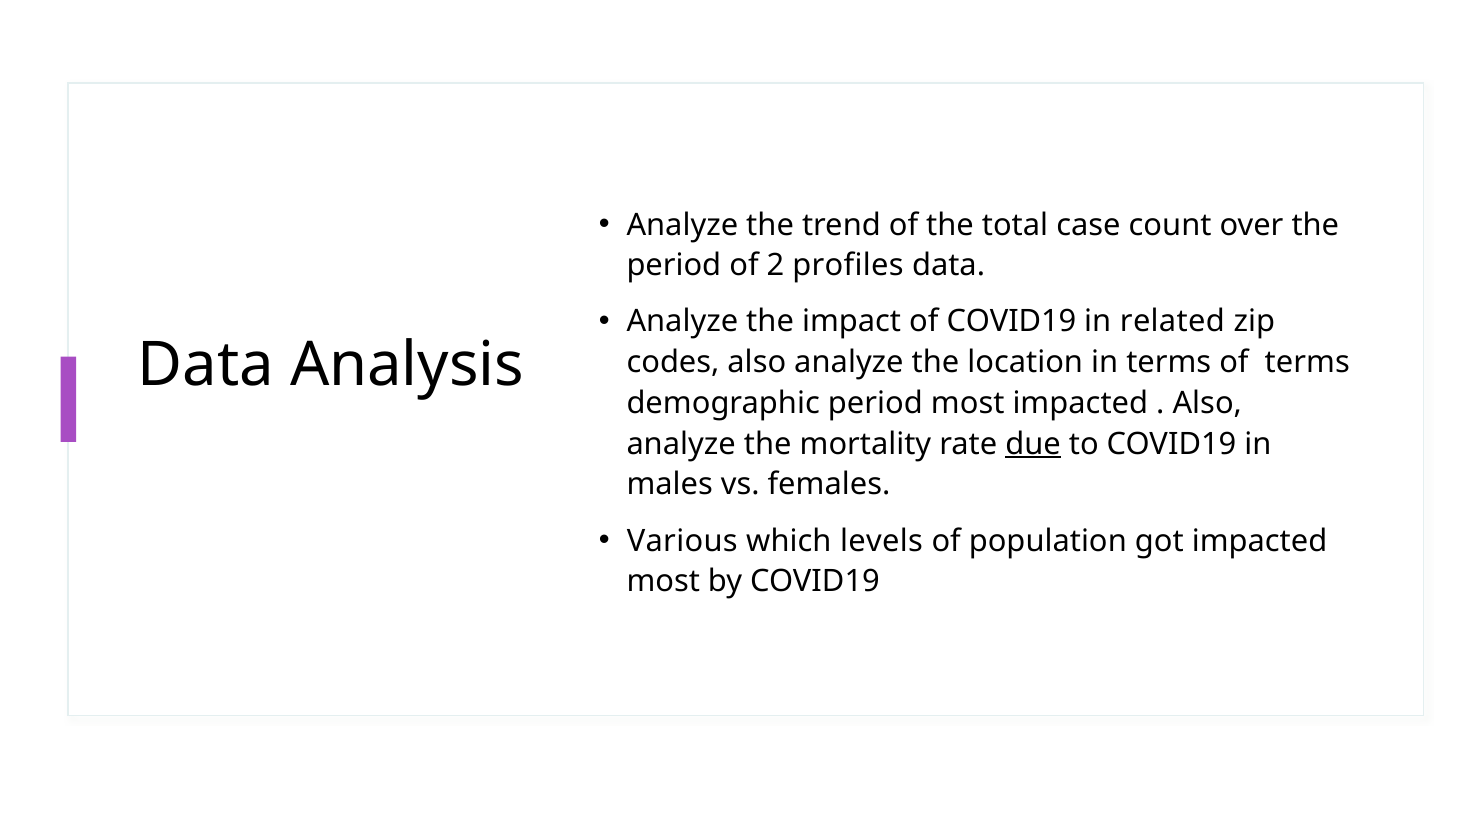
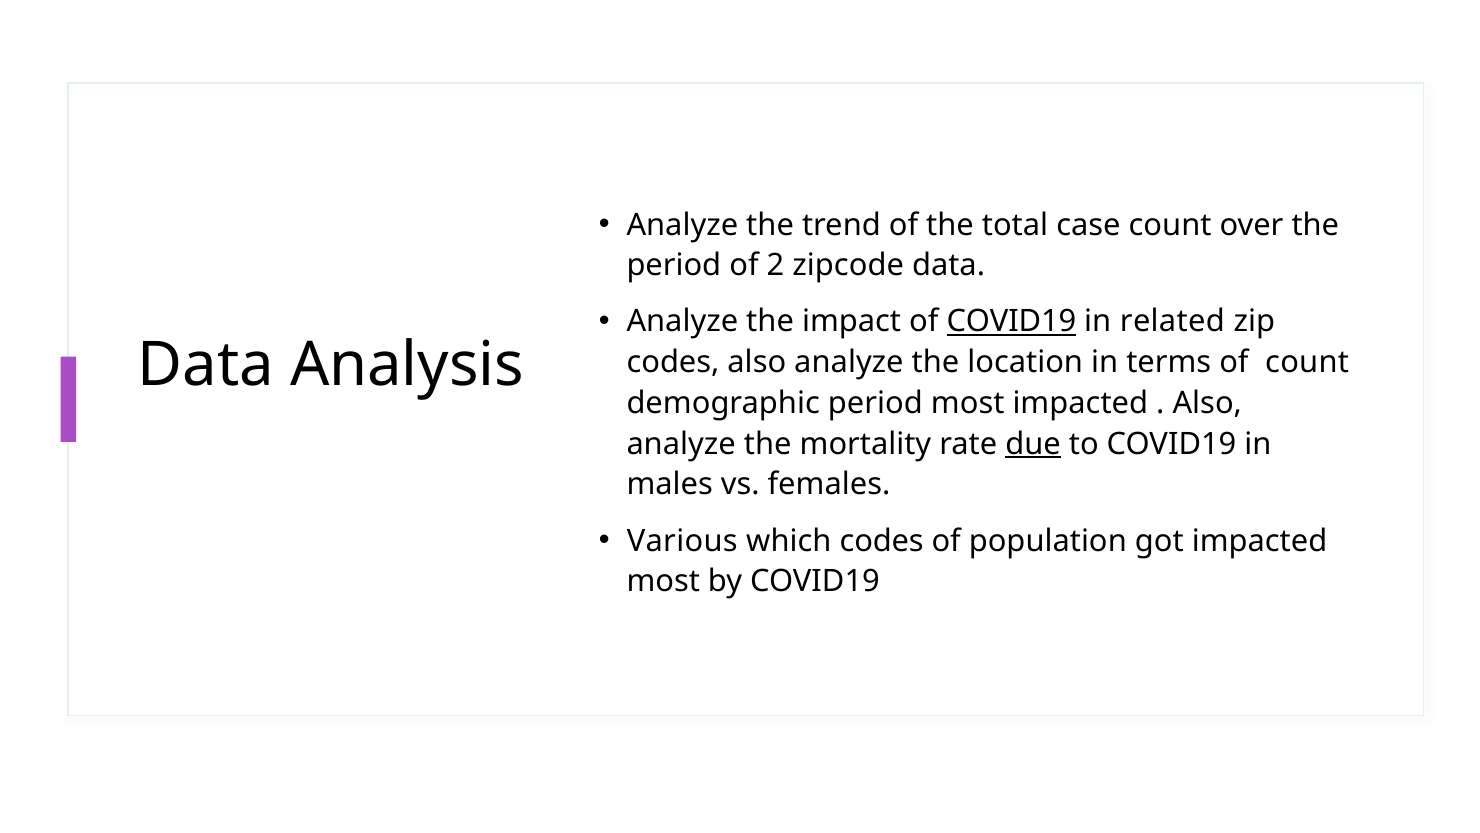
profiles: profiles -> zipcode
COVID19 at (1011, 322) underline: none -> present
of terms: terms -> count
which levels: levels -> codes
